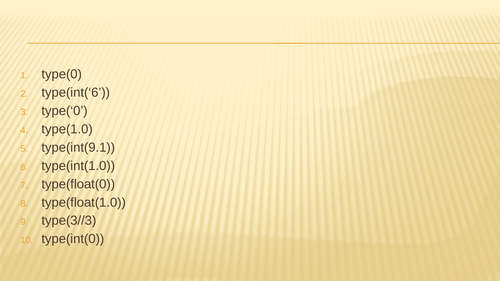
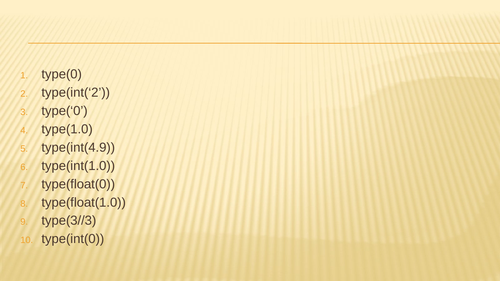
type(int(‘6: type(int(‘6 -> type(int(‘2
type(int(9.1: type(int(9.1 -> type(int(4.9
